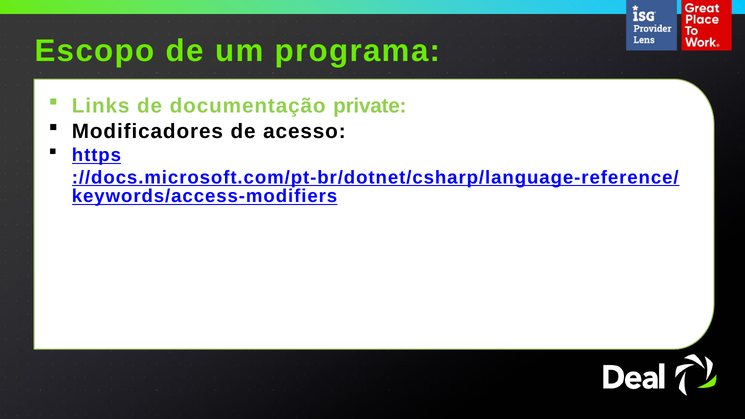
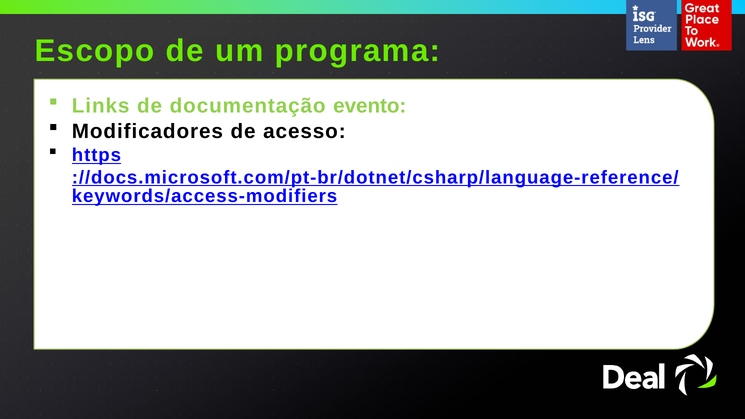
private: private -> evento
